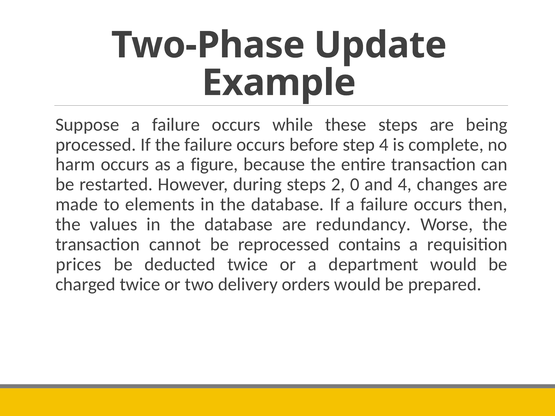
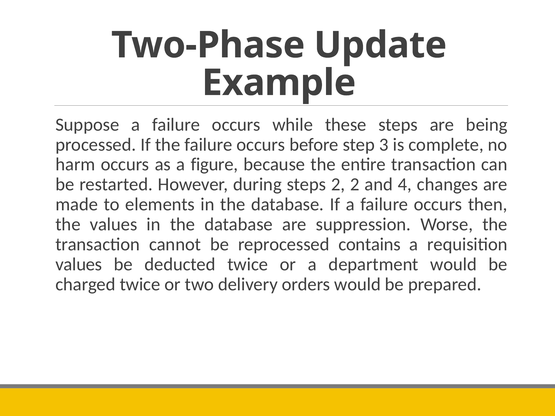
step 4: 4 -> 3
2 0: 0 -> 2
redundancy: redundancy -> suppression
prices at (79, 264): prices -> values
